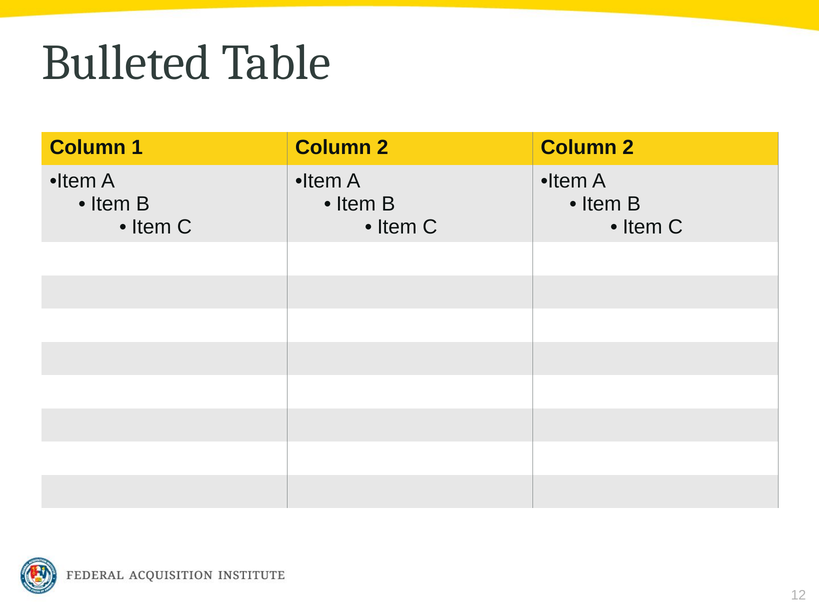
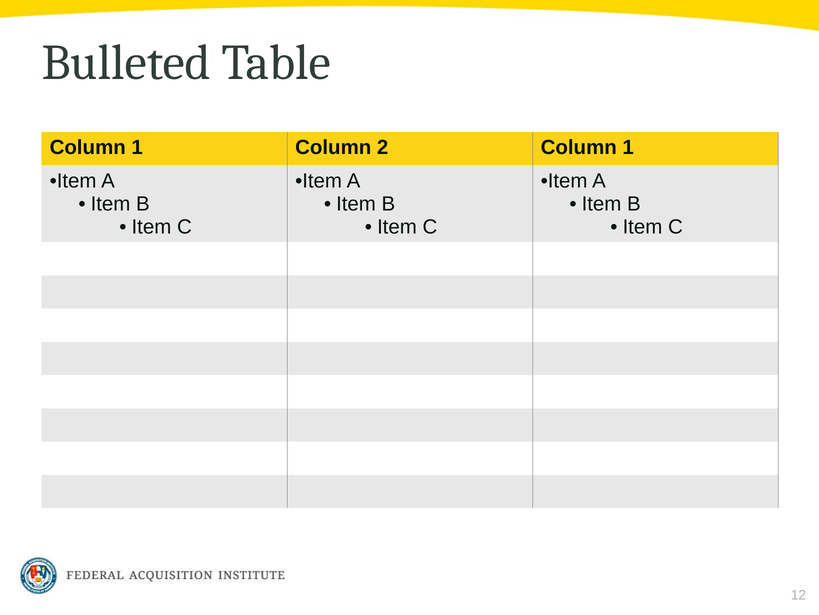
2 Column 2: 2 -> 1
